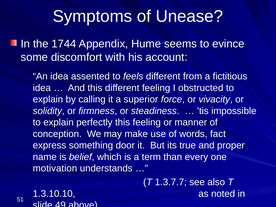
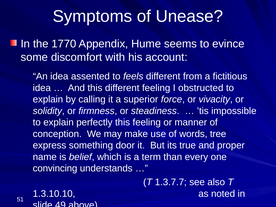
1744: 1744 -> 1770
fact: fact -> tree
motivation: motivation -> convincing
